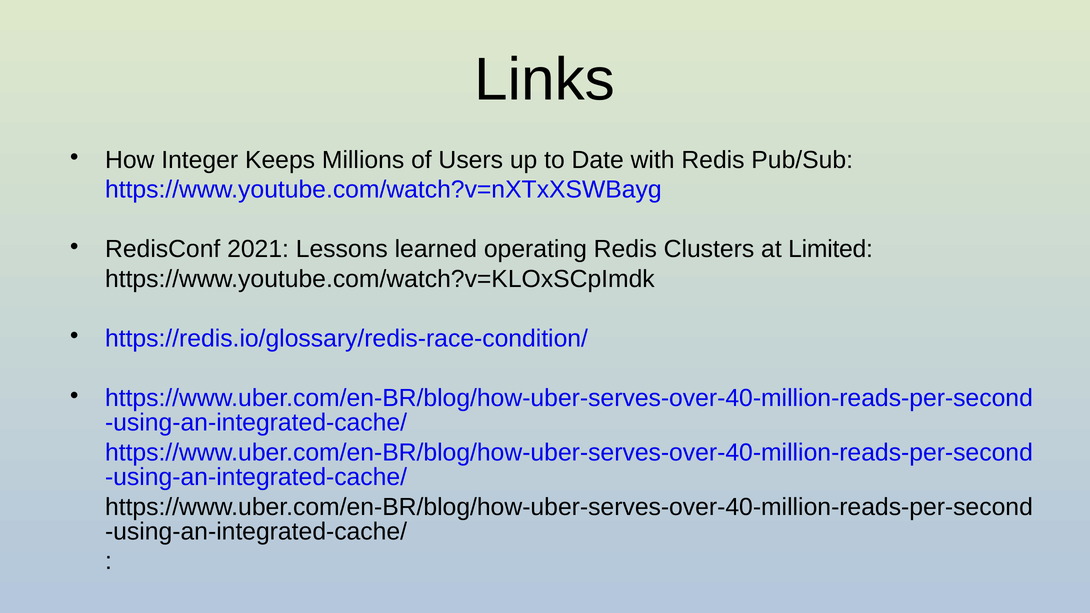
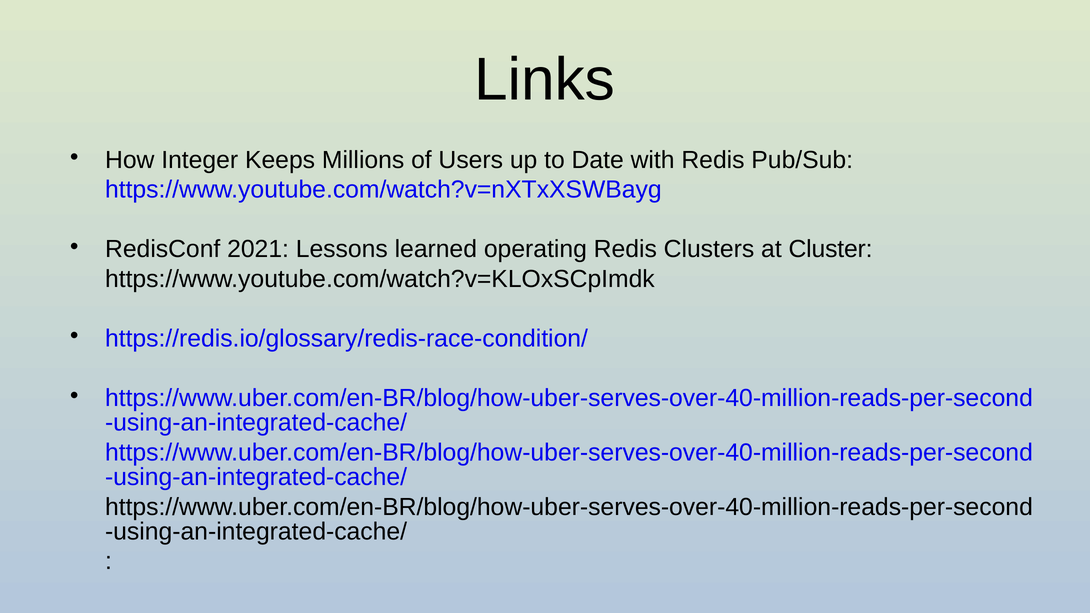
Limited: Limited -> Cluster
